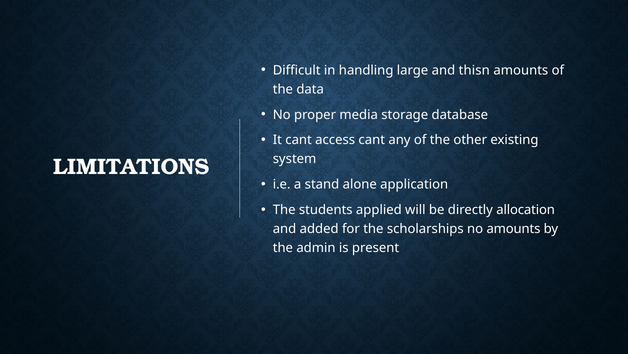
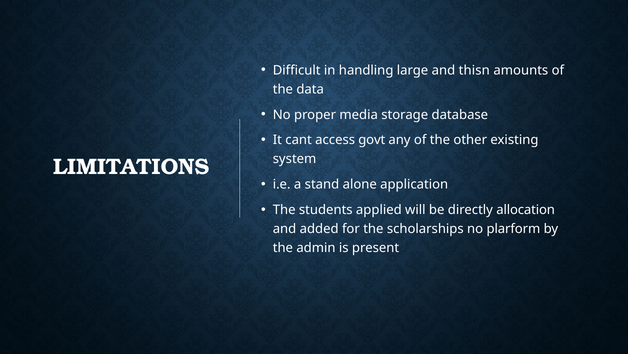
access cant: cant -> govt
no amounts: amounts -> plarform
